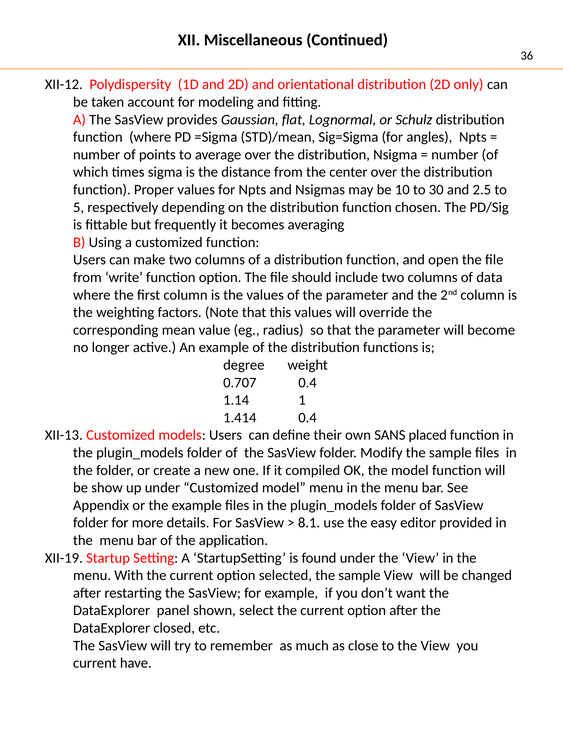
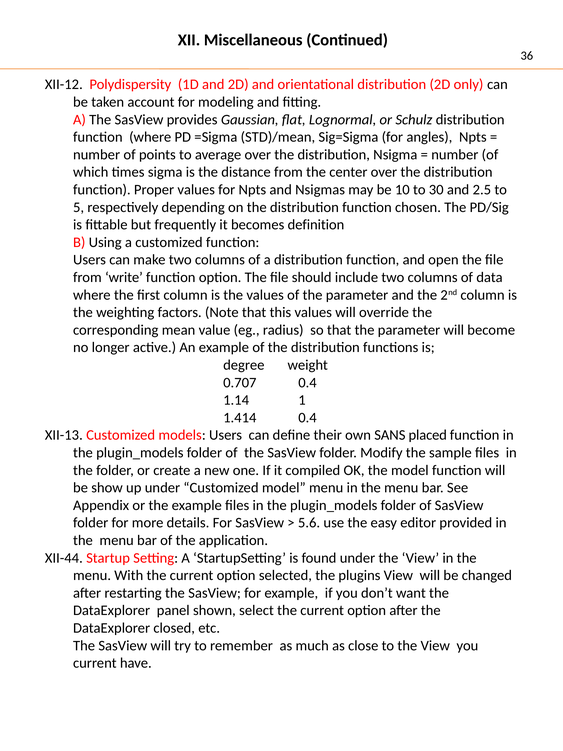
averaging: averaging -> definition
8.1: 8.1 -> 5.6
XII-19: XII-19 -> XII-44
selected the sample: sample -> plugins
